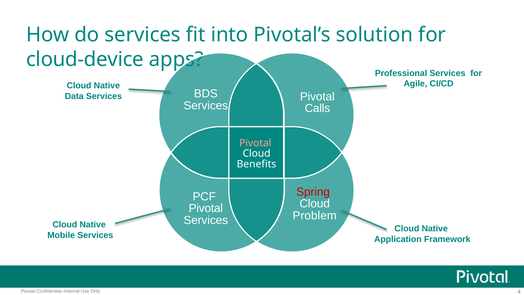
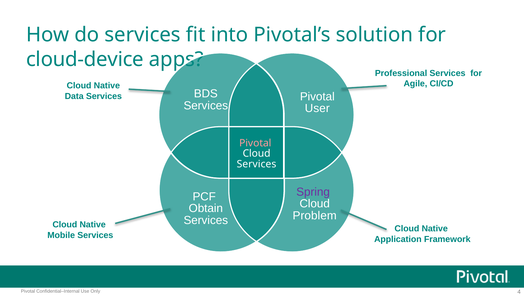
Calls: Calls -> User
Benefits at (257, 164): Benefits -> Services
Spring colour: red -> purple
Pivotal at (206, 208): Pivotal -> Obtain
